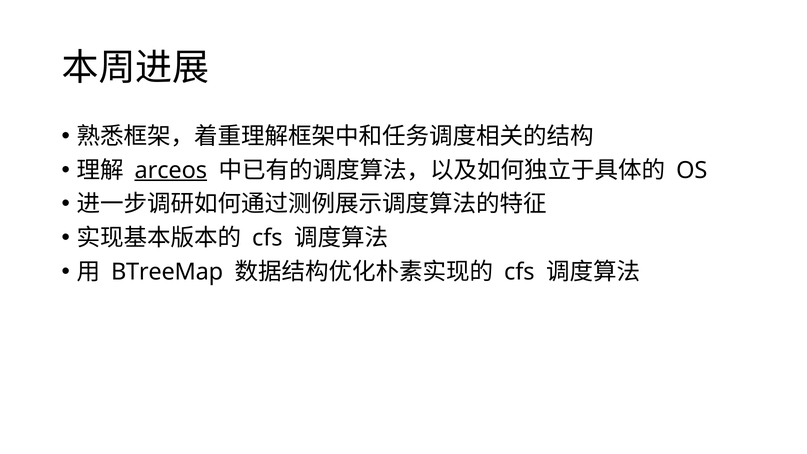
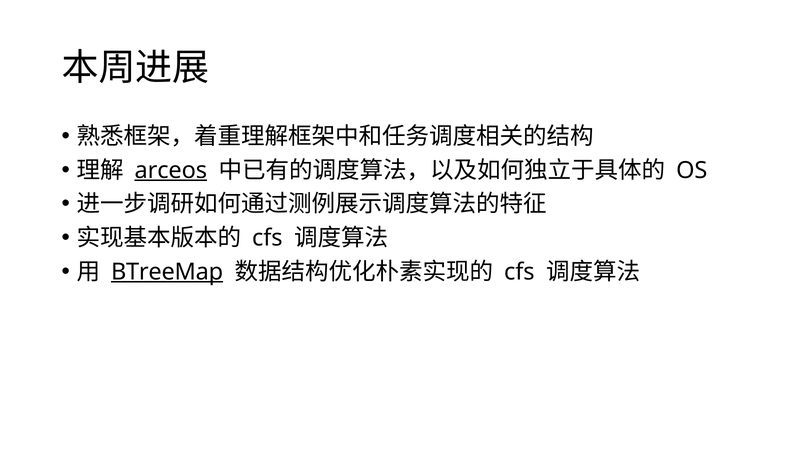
BTreeMap underline: none -> present
